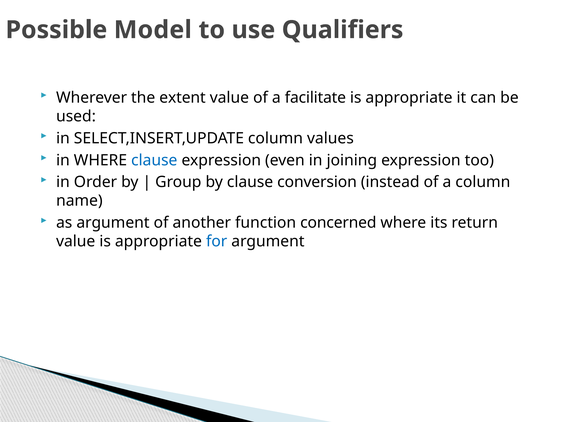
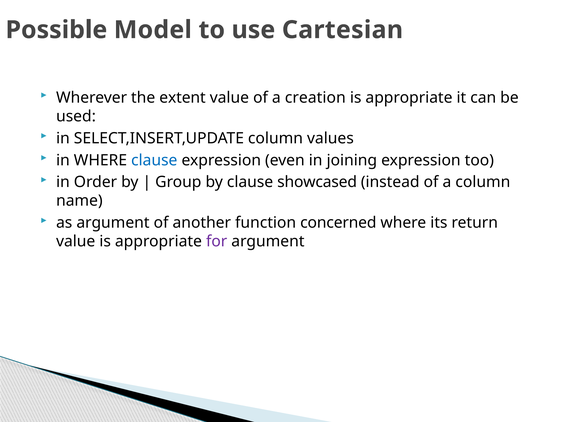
Qualifiers: Qualifiers -> Cartesian
facilitate: facilitate -> creation
conversion: conversion -> showcased
for colour: blue -> purple
